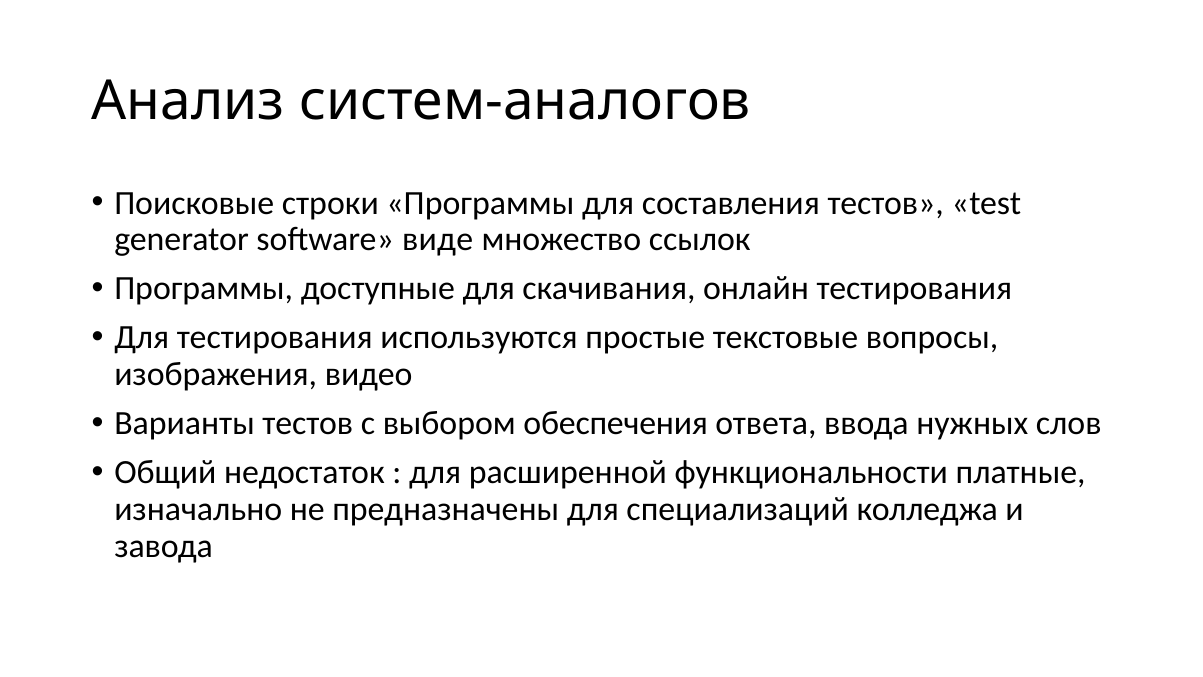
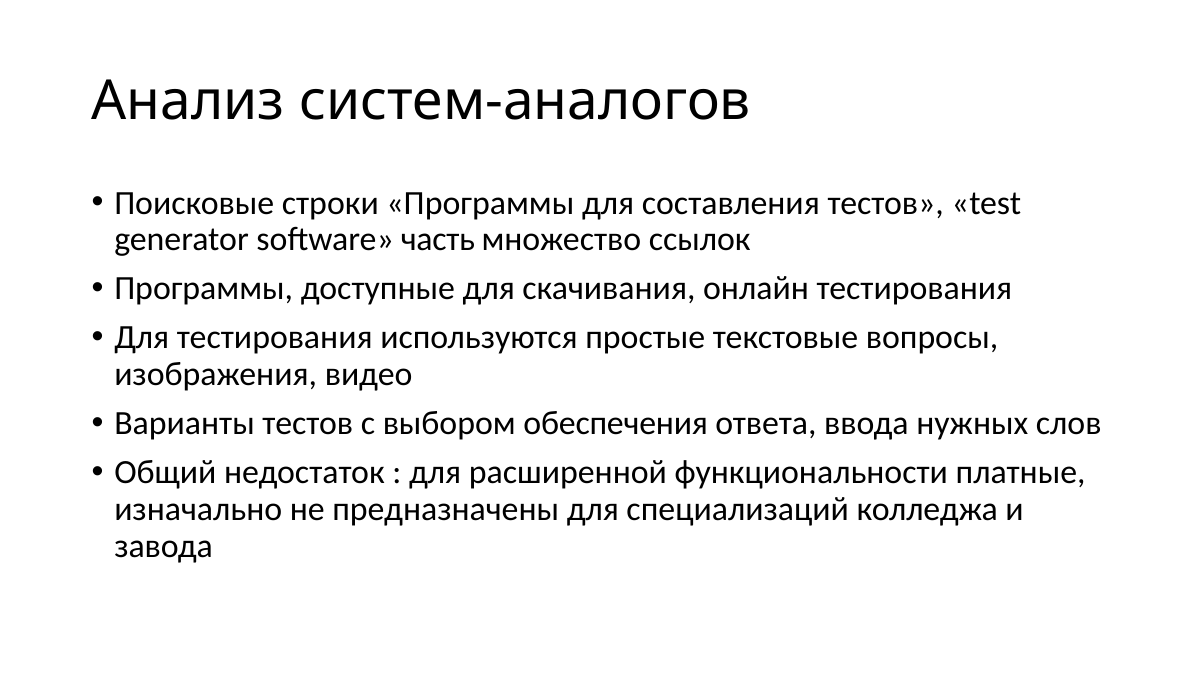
виде: виде -> часть
